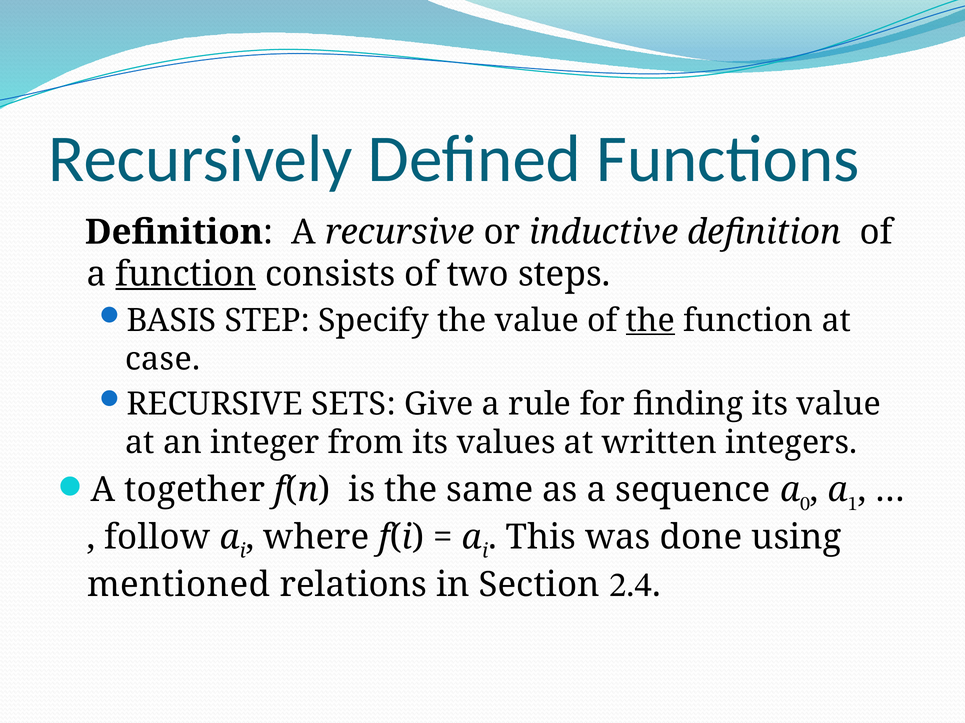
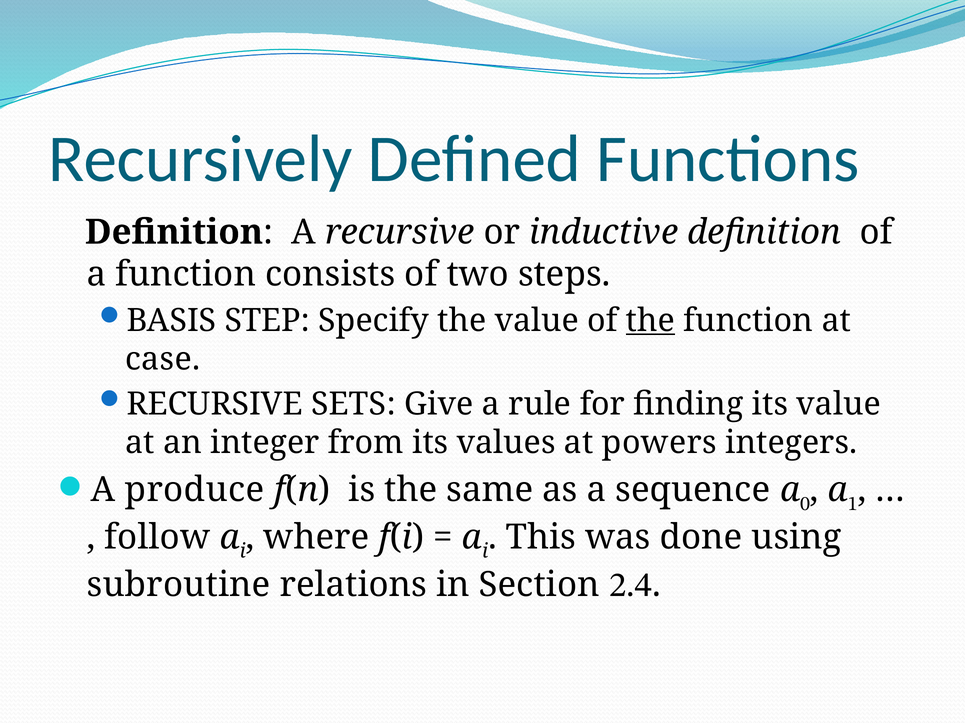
function at (186, 274) underline: present -> none
written: written -> powers
together: together -> produce
mentioned: mentioned -> subroutine
